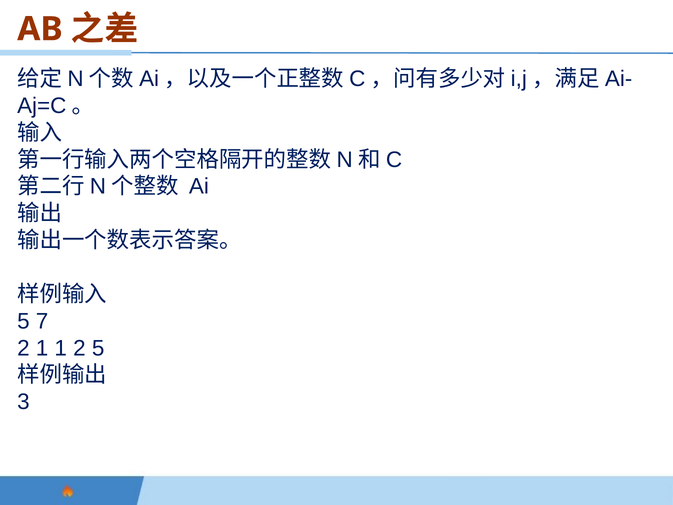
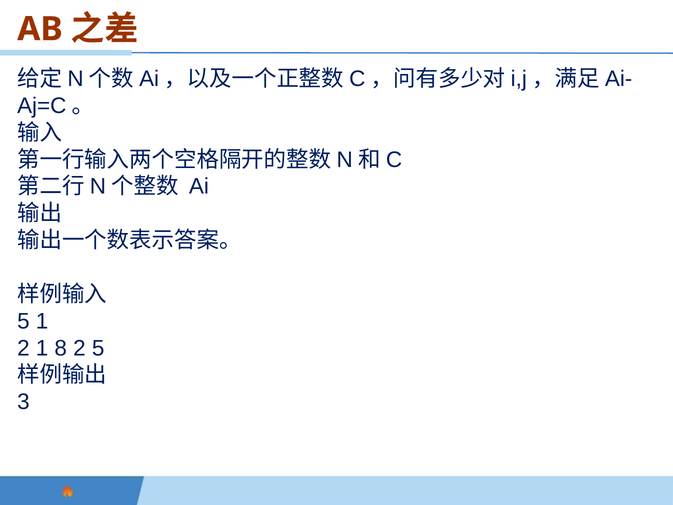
5 7: 7 -> 1
1 1: 1 -> 8
